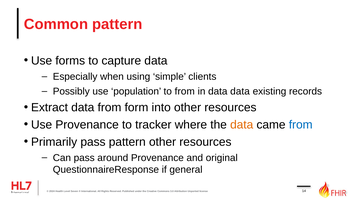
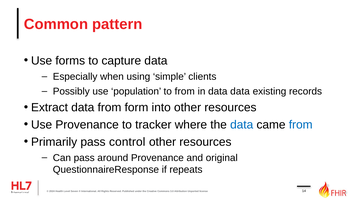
data at (242, 125) colour: orange -> blue
pass pattern: pattern -> control
general: general -> repeats
